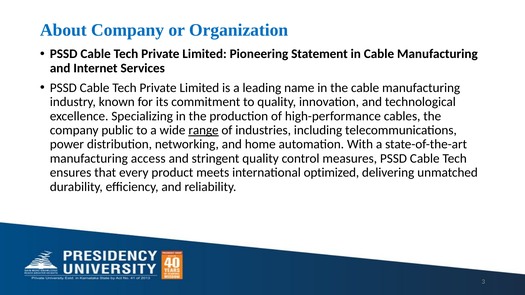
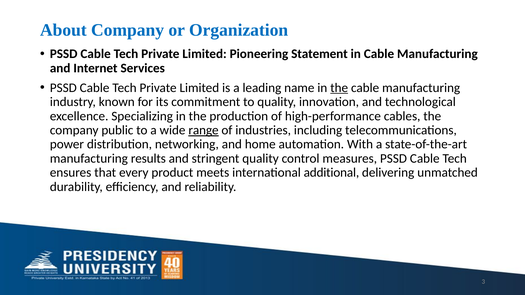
the at (339, 88) underline: none -> present
access: access -> results
optimized: optimized -> additional
